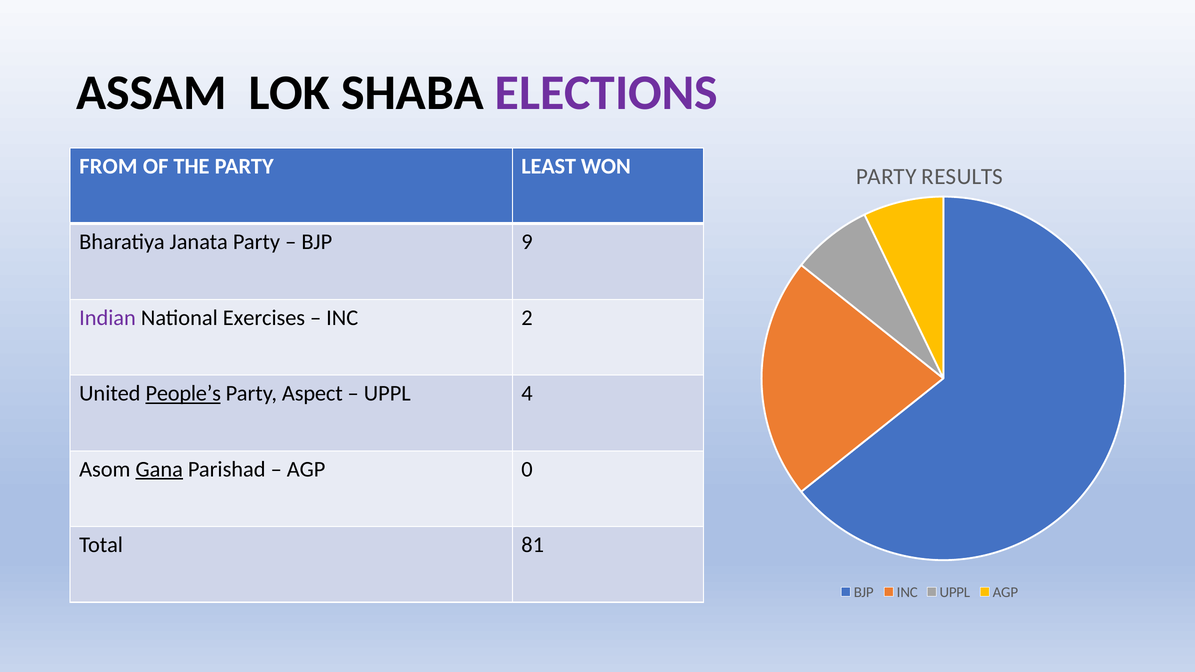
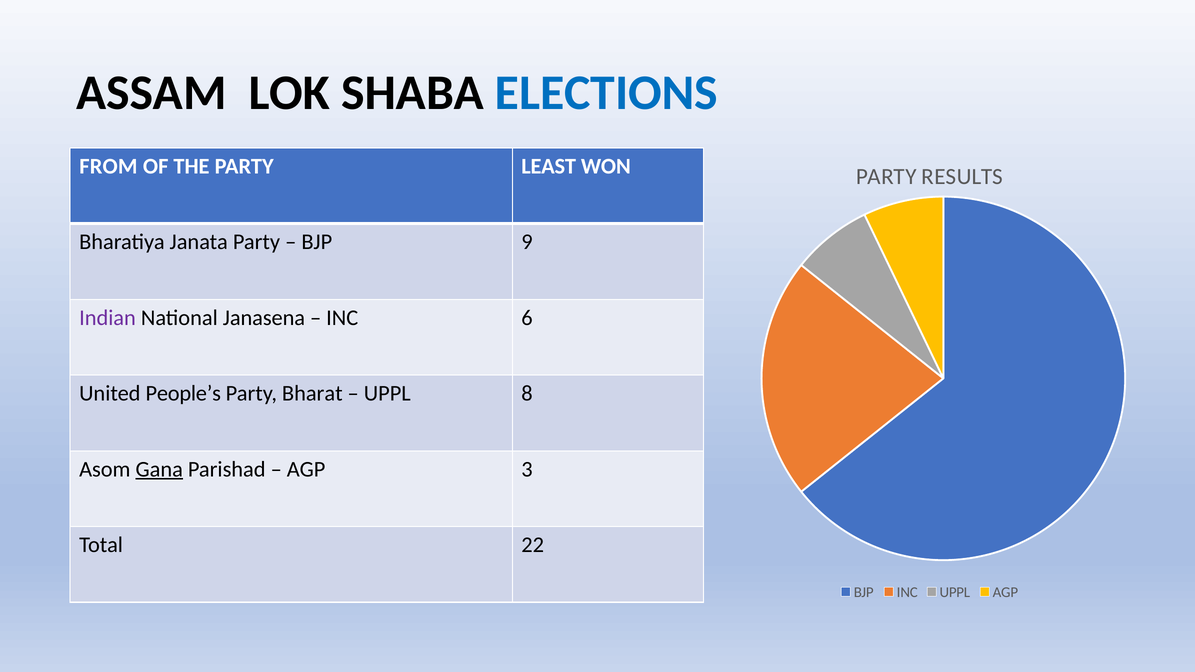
ELECTIONS colour: purple -> blue
Exercises: Exercises -> Janasena
2: 2 -> 6
People’s underline: present -> none
Aspect: Aspect -> Bharat
4: 4 -> 8
0: 0 -> 3
81: 81 -> 22
